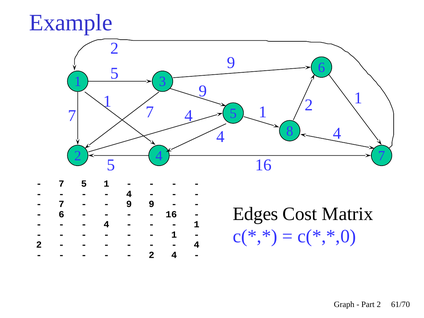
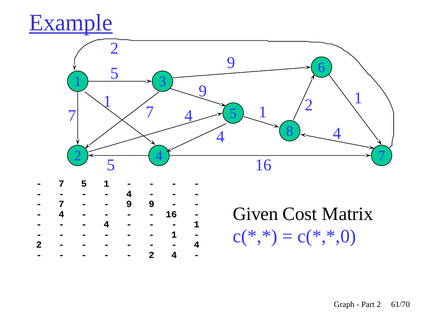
Example underline: none -> present
Edges: Edges -> Given
6 at (61, 214): 6 -> 4
